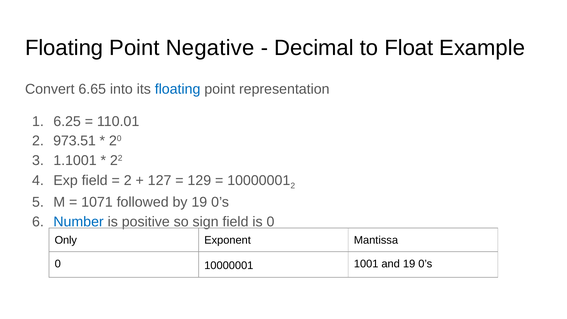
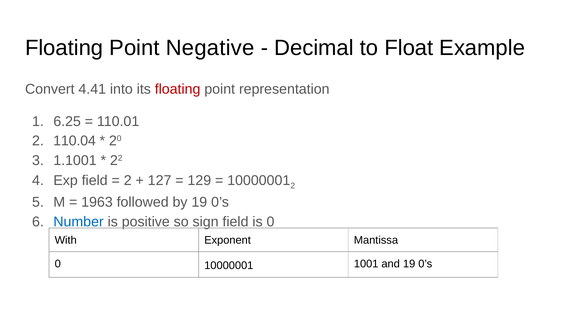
6.65: 6.65 -> 4.41
floating at (178, 89) colour: blue -> red
973.51: 973.51 -> 110.04
1071: 1071 -> 1963
Only: Only -> With
